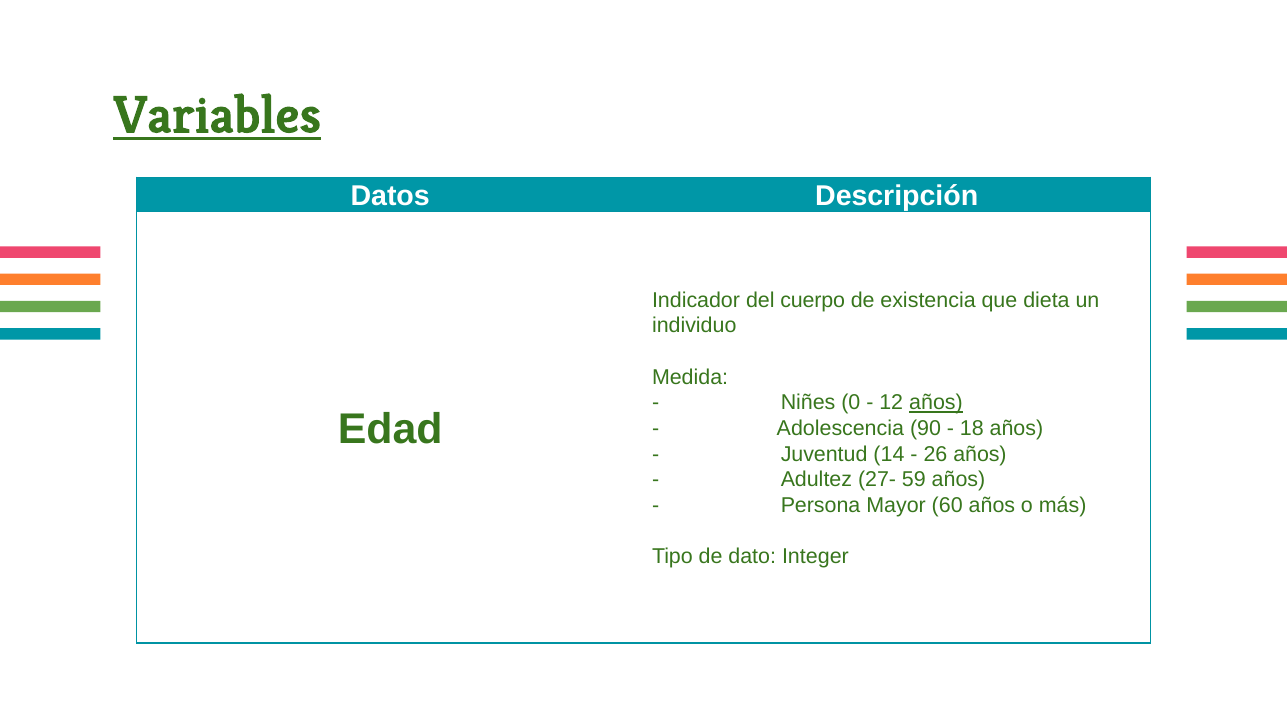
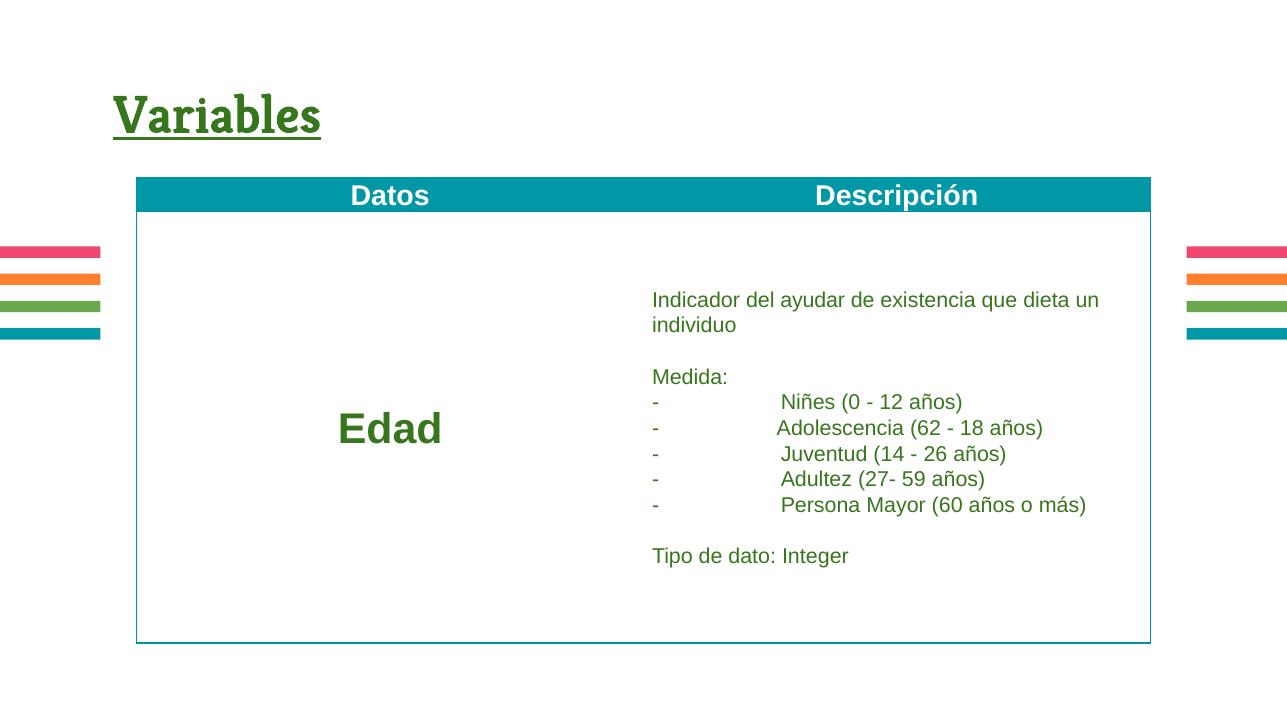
cuerpo: cuerpo -> ayudar
años at (936, 403) underline: present -> none
90: 90 -> 62
